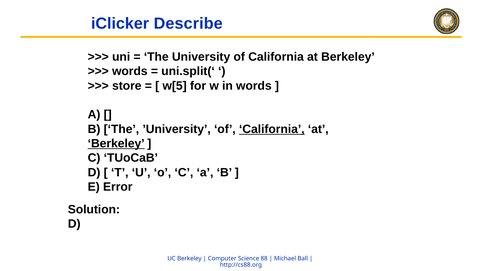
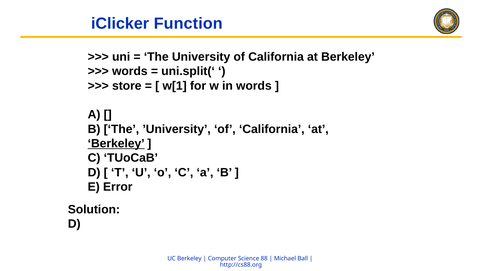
Describe: Describe -> Function
w[5: w[5 -> w[1
California at (272, 129) underline: present -> none
